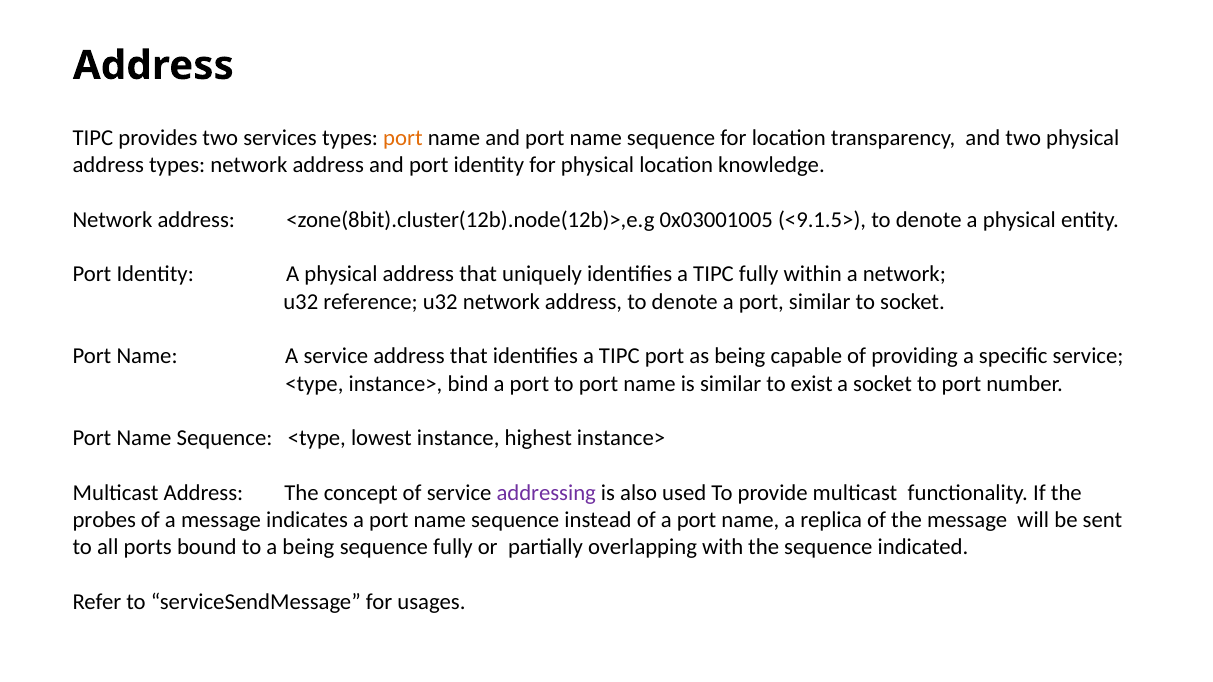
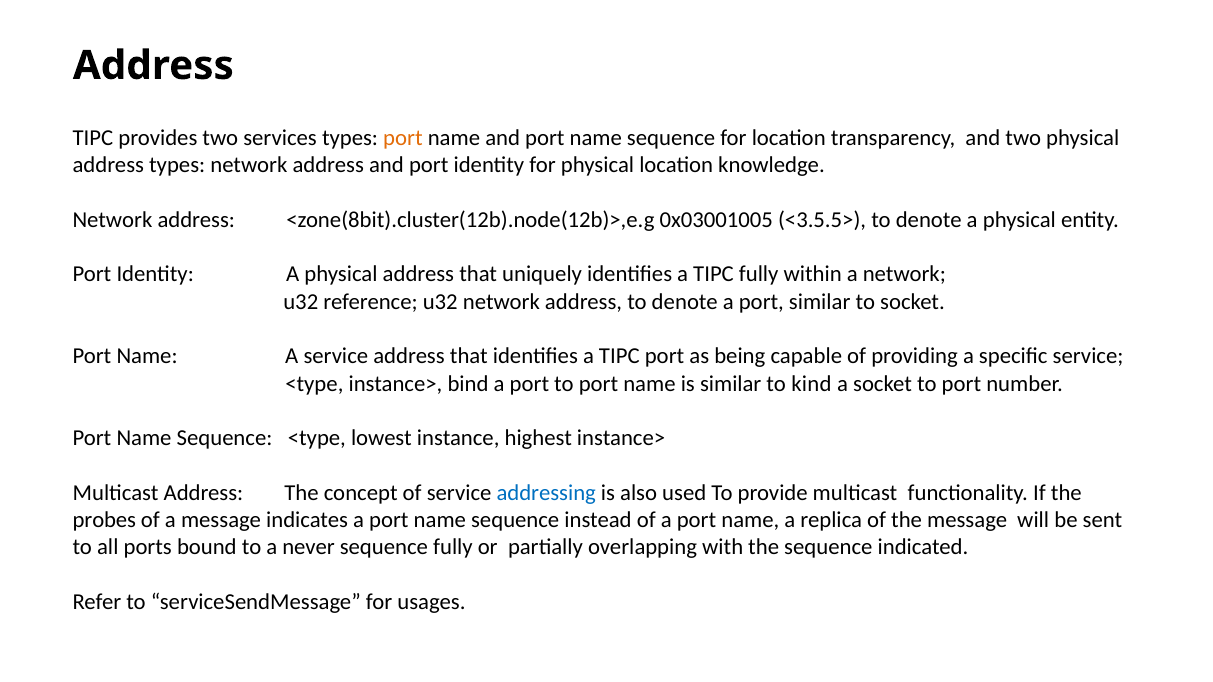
<9.1.5>: <9.1.5> -> <3.5.5>
exist: exist -> kind
addressing colour: purple -> blue
a being: being -> never
